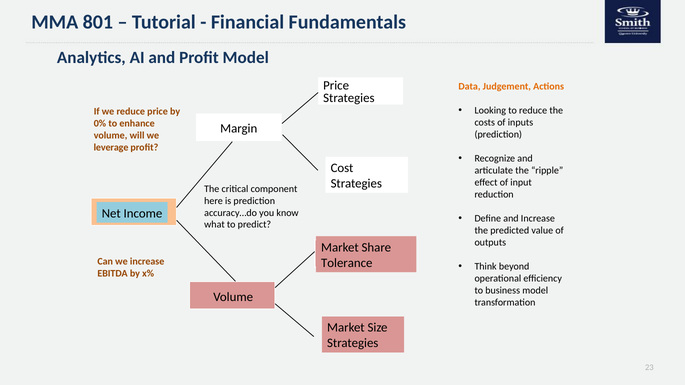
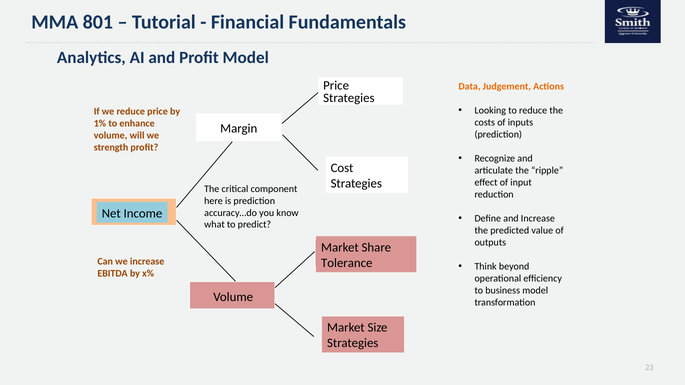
0%: 0% -> 1%
leverage: leverage -> strength
